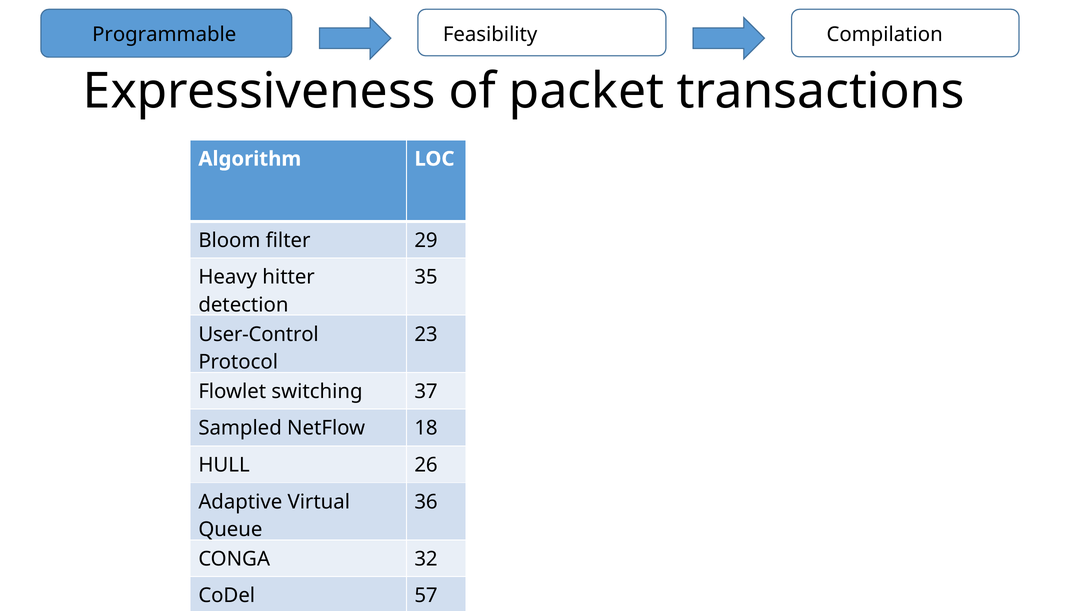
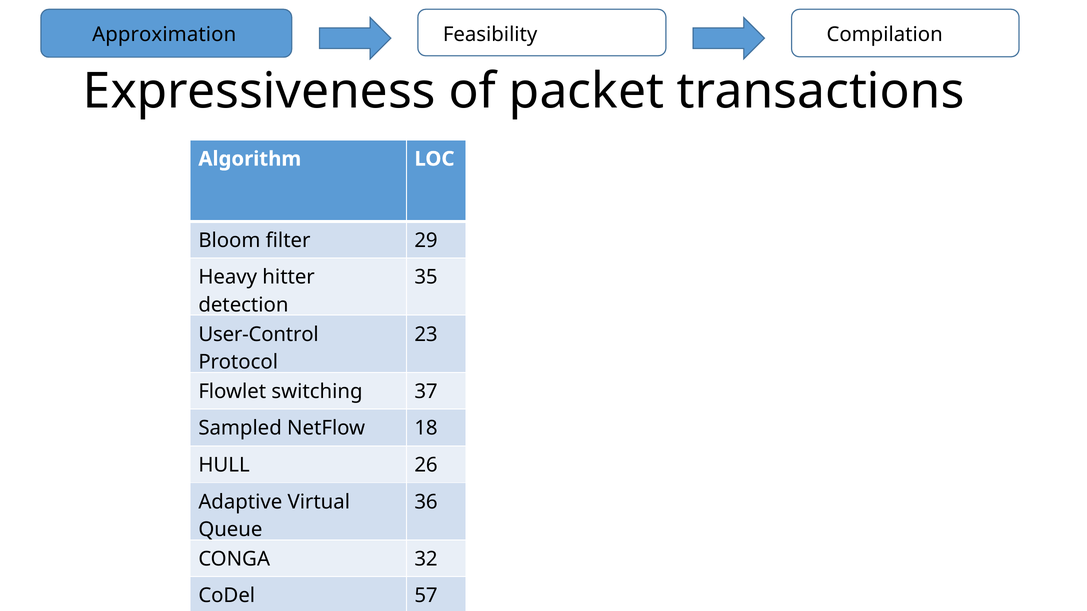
Programmable: Programmable -> Approximation
